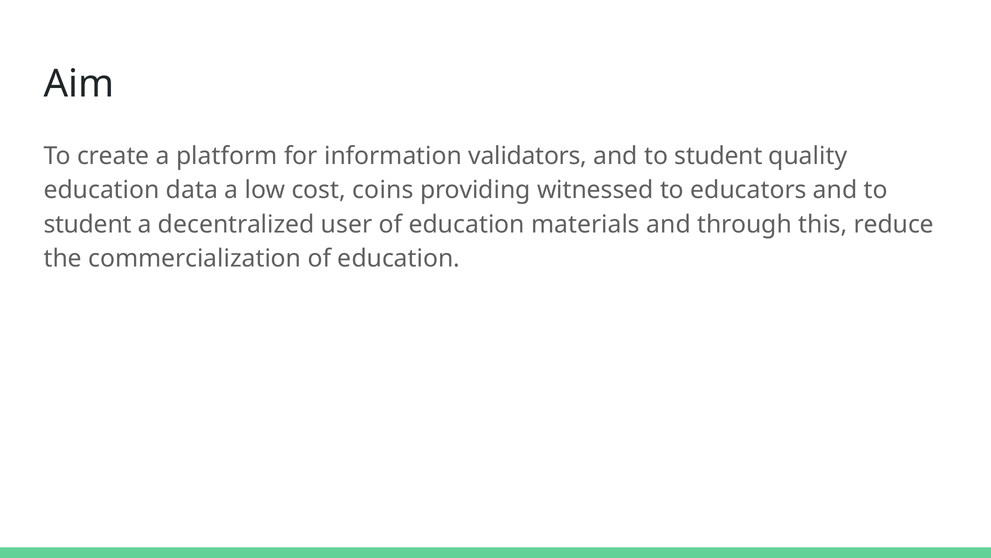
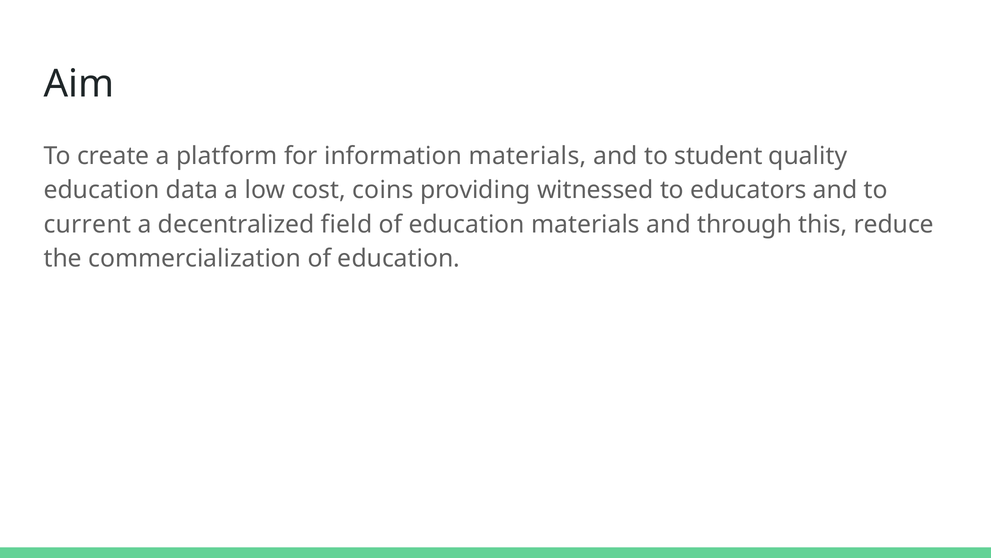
information validators: validators -> materials
student at (88, 224): student -> current
user: user -> field
